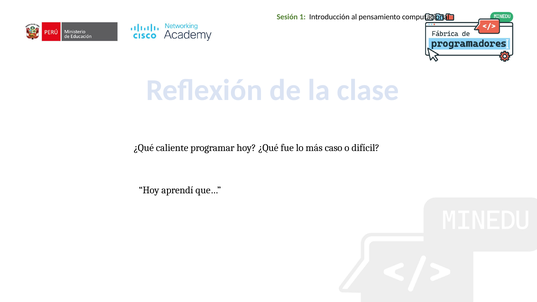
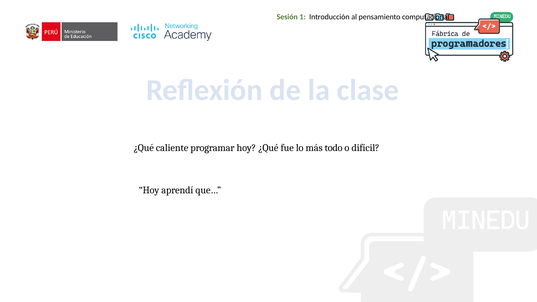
caso: caso -> todo
